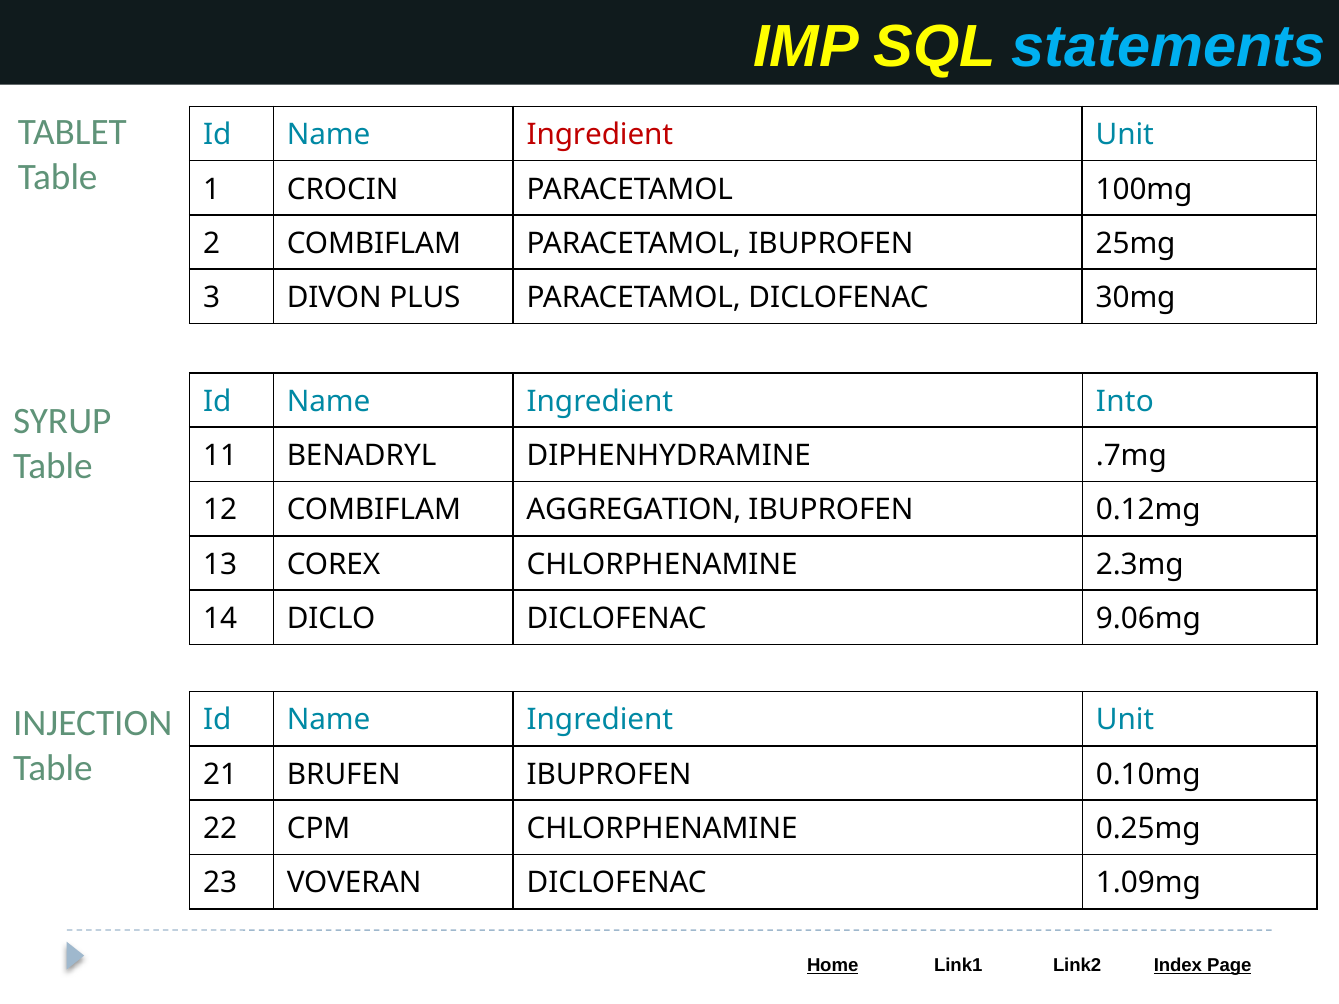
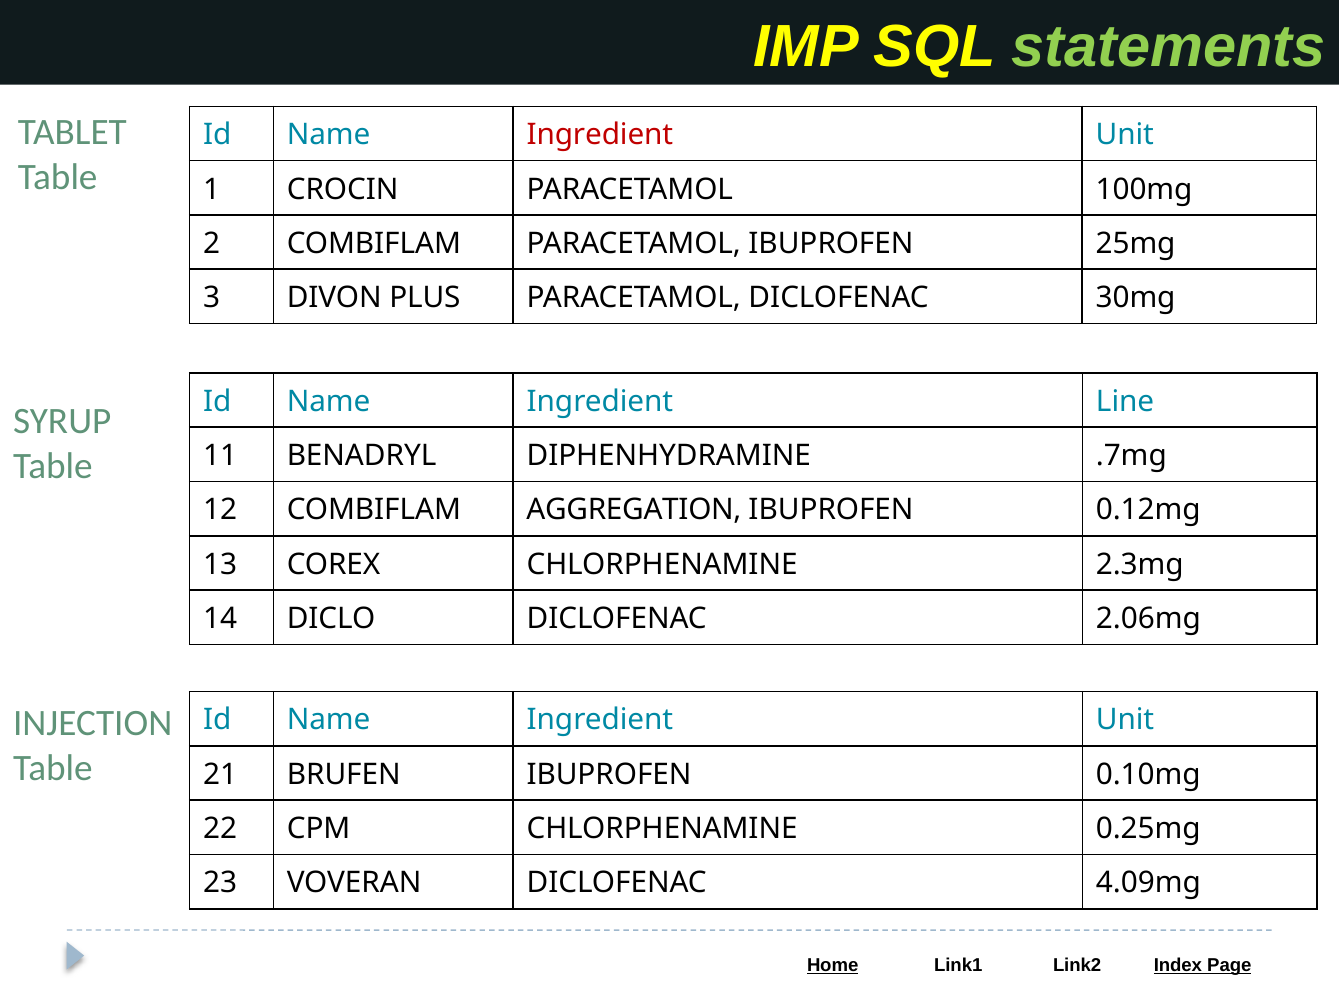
statements colour: light blue -> light green
Into: Into -> Line
9.06mg: 9.06mg -> 2.06mg
1.09mg: 1.09mg -> 4.09mg
